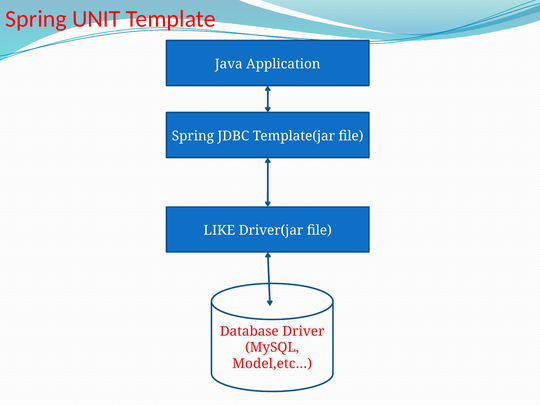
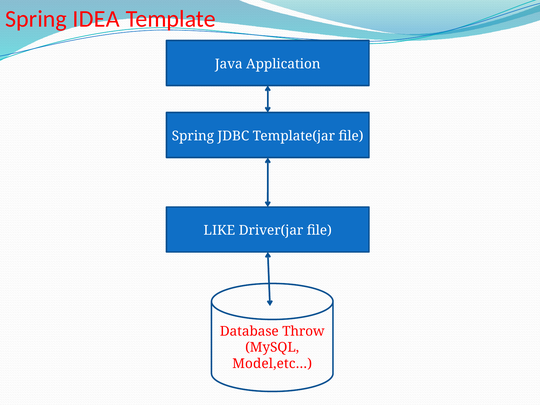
UNIT: UNIT -> IDEA
Driver: Driver -> Throw
